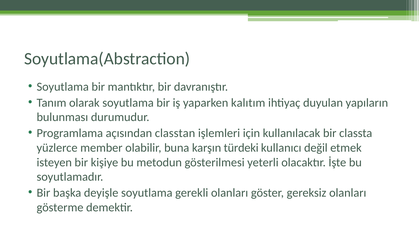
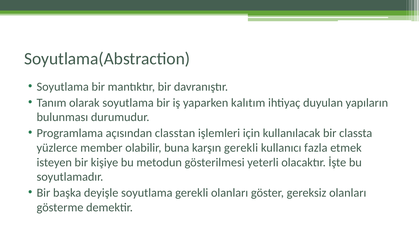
karşın türdeki: türdeki -> gerekli
değil: değil -> fazla
